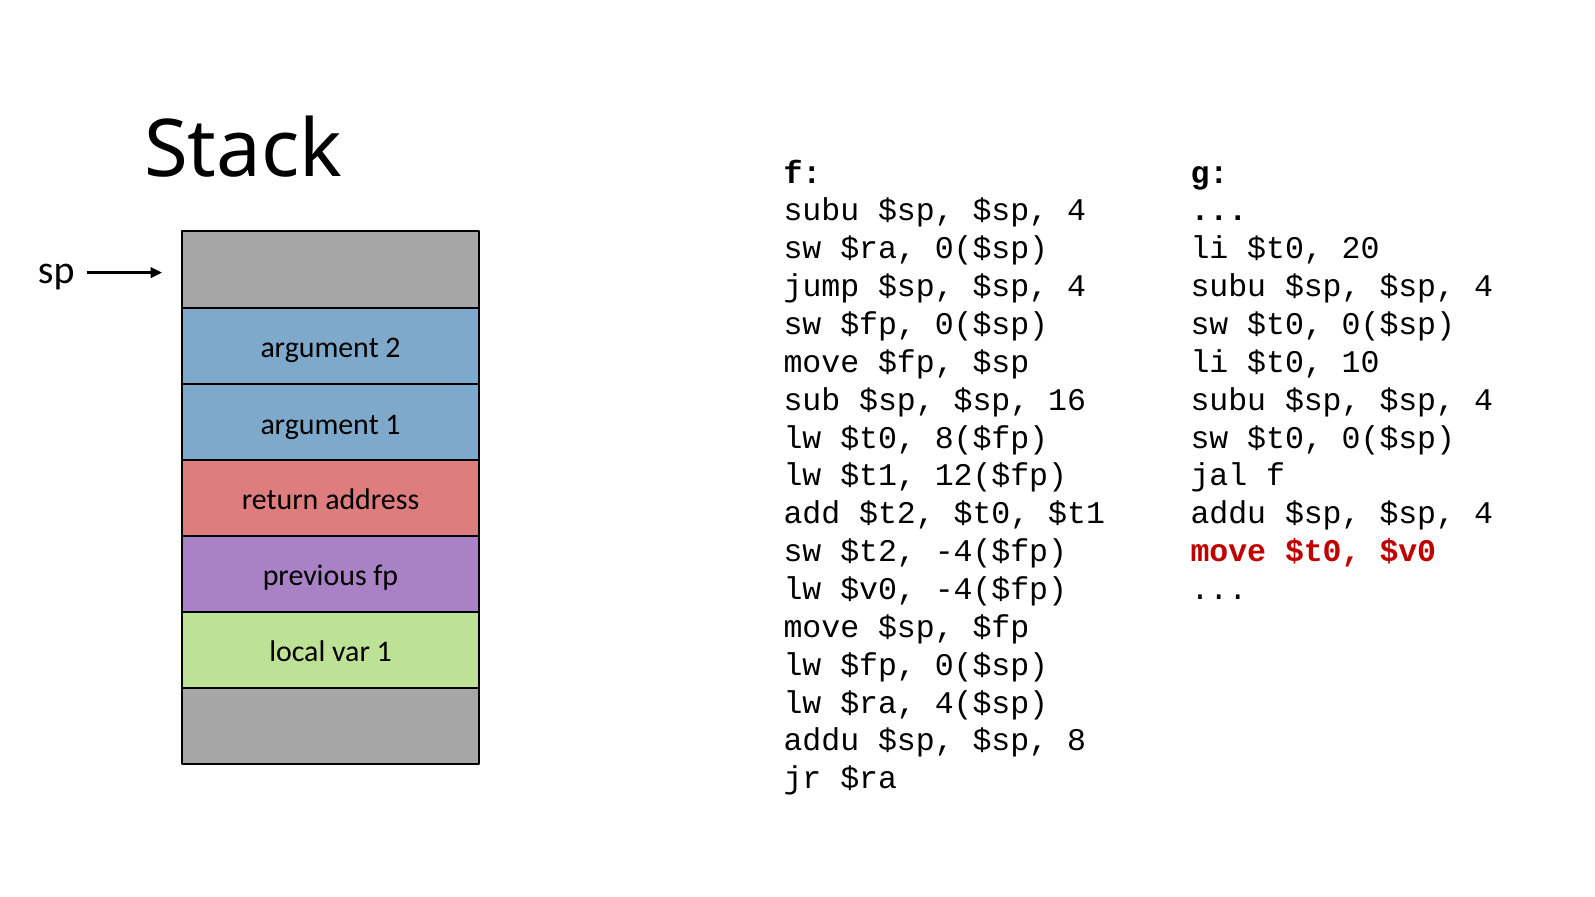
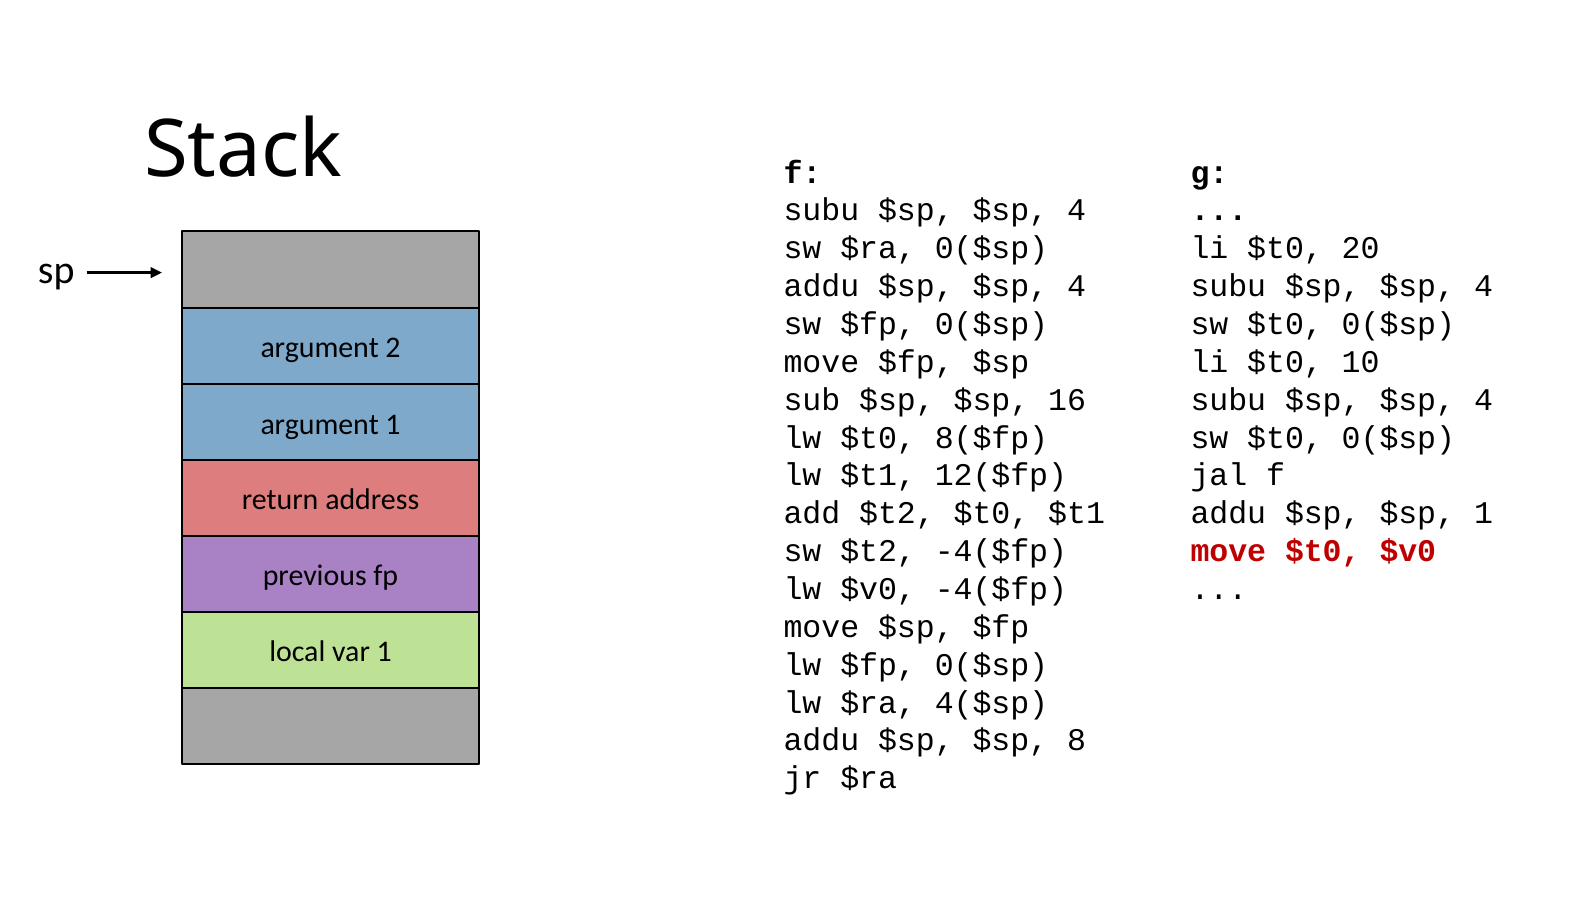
jump at (821, 286): jump -> addu
addu $sp $sp 4: 4 -> 1
